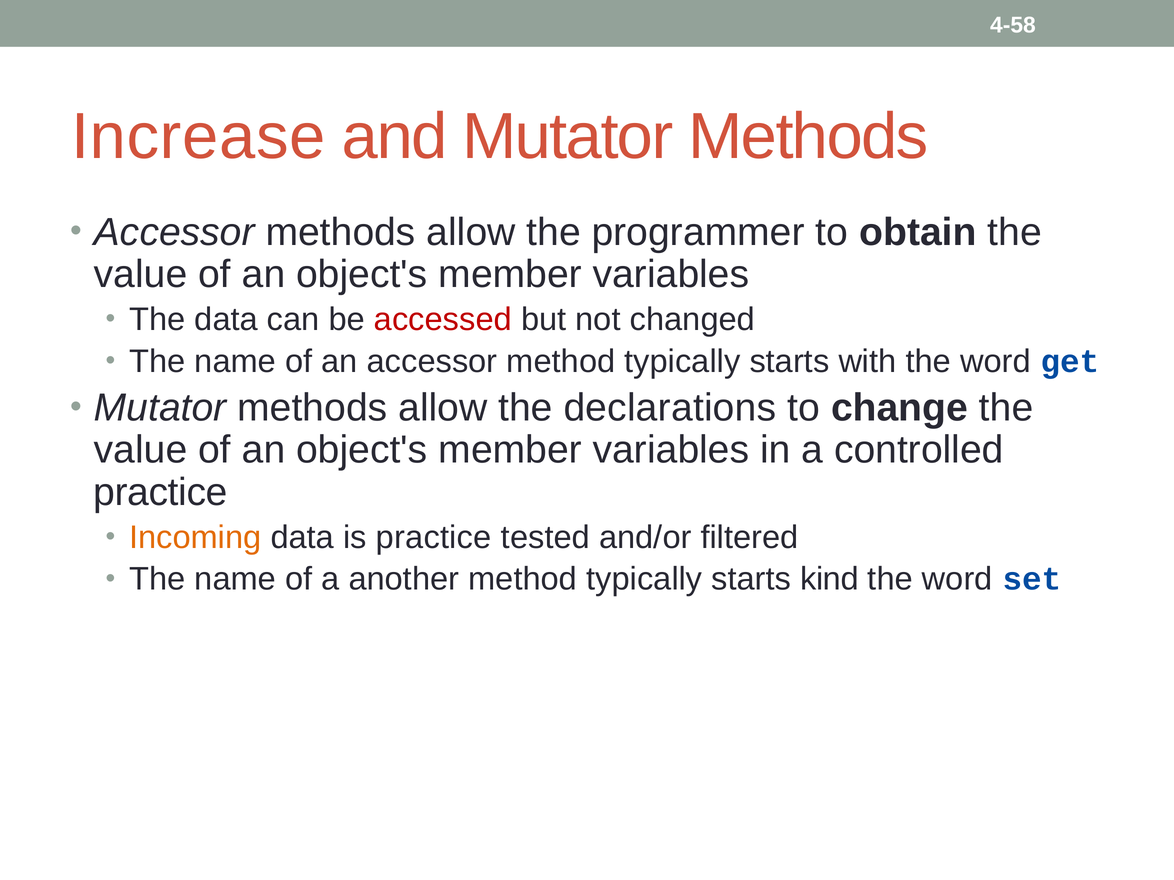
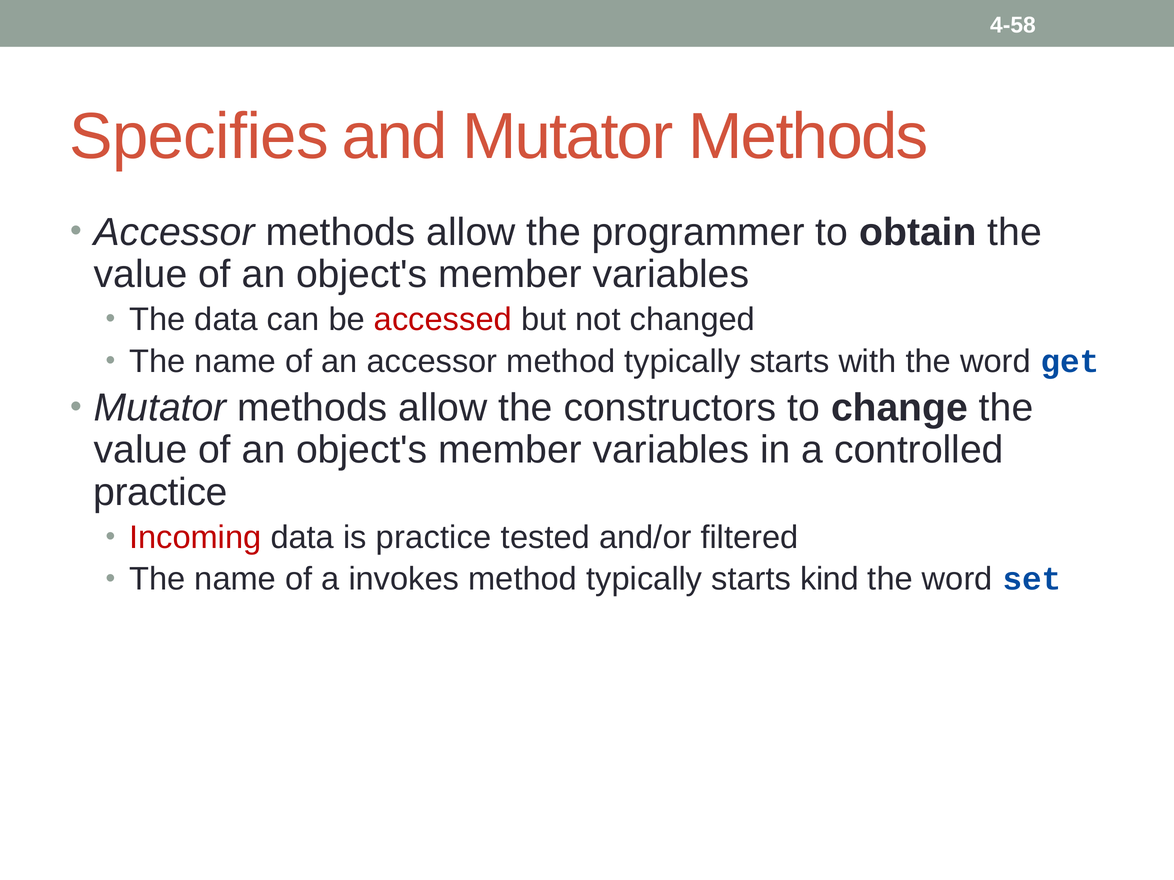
Increase: Increase -> Specifies
declarations: declarations -> constructors
Incoming colour: orange -> red
another: another -> invokes
